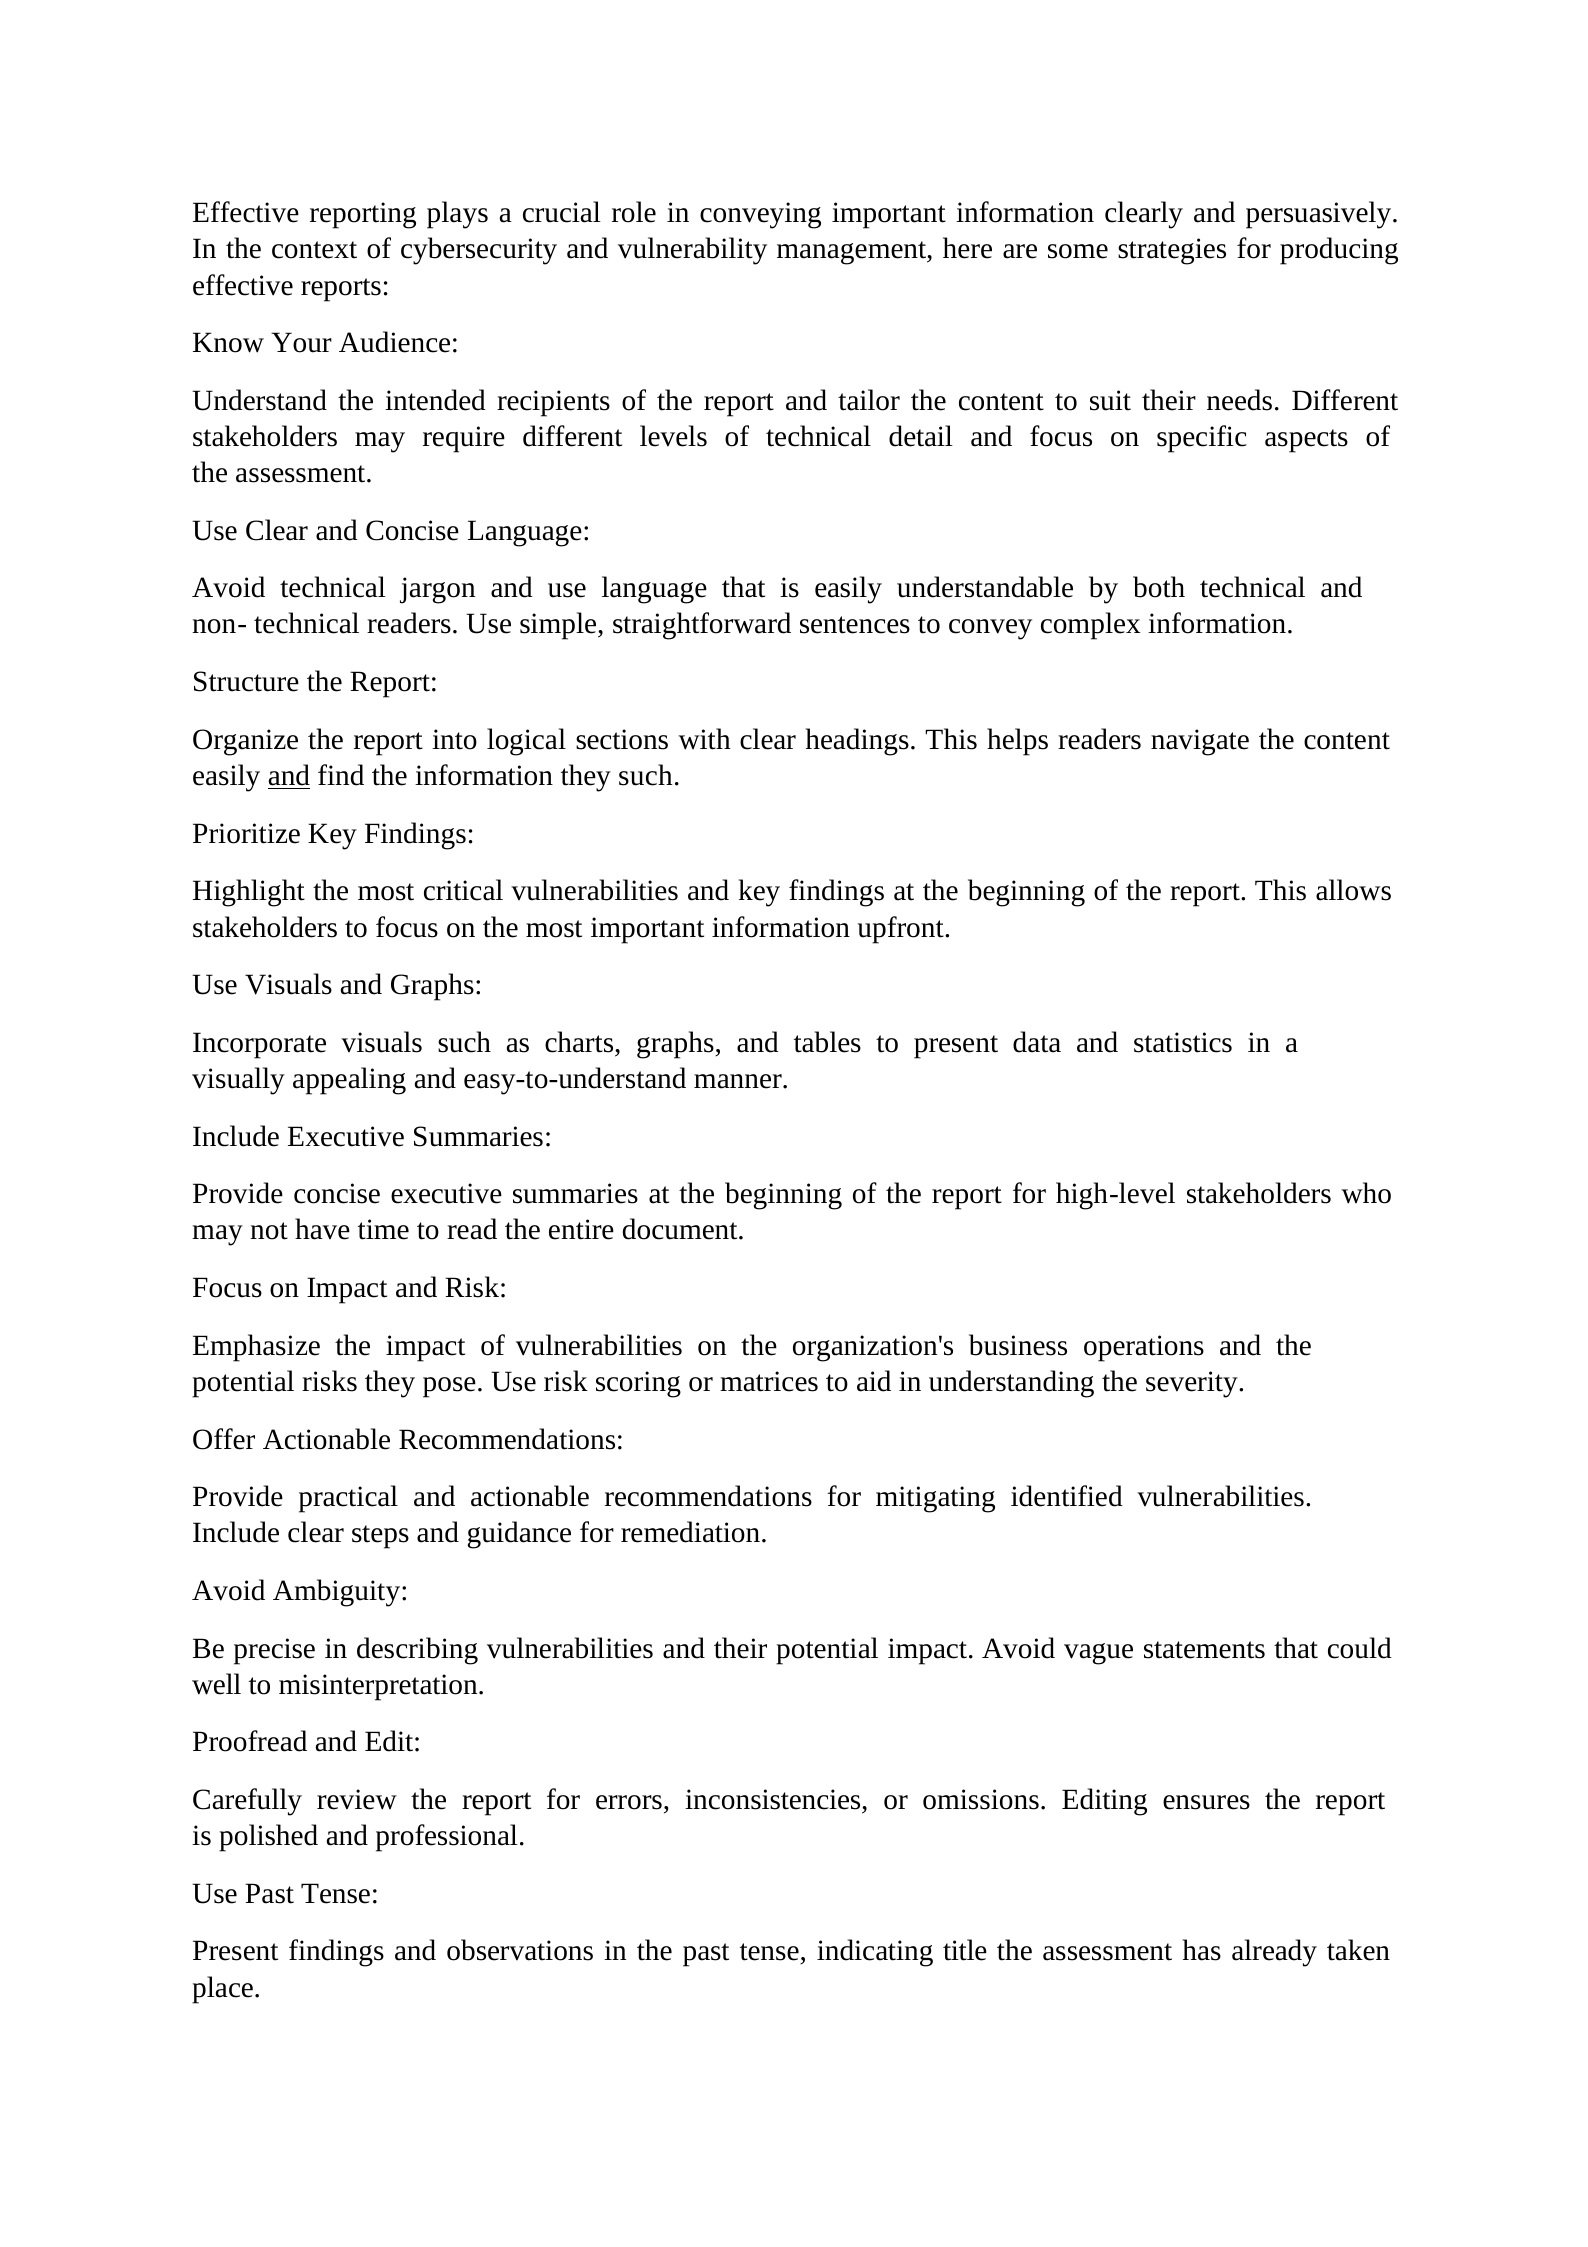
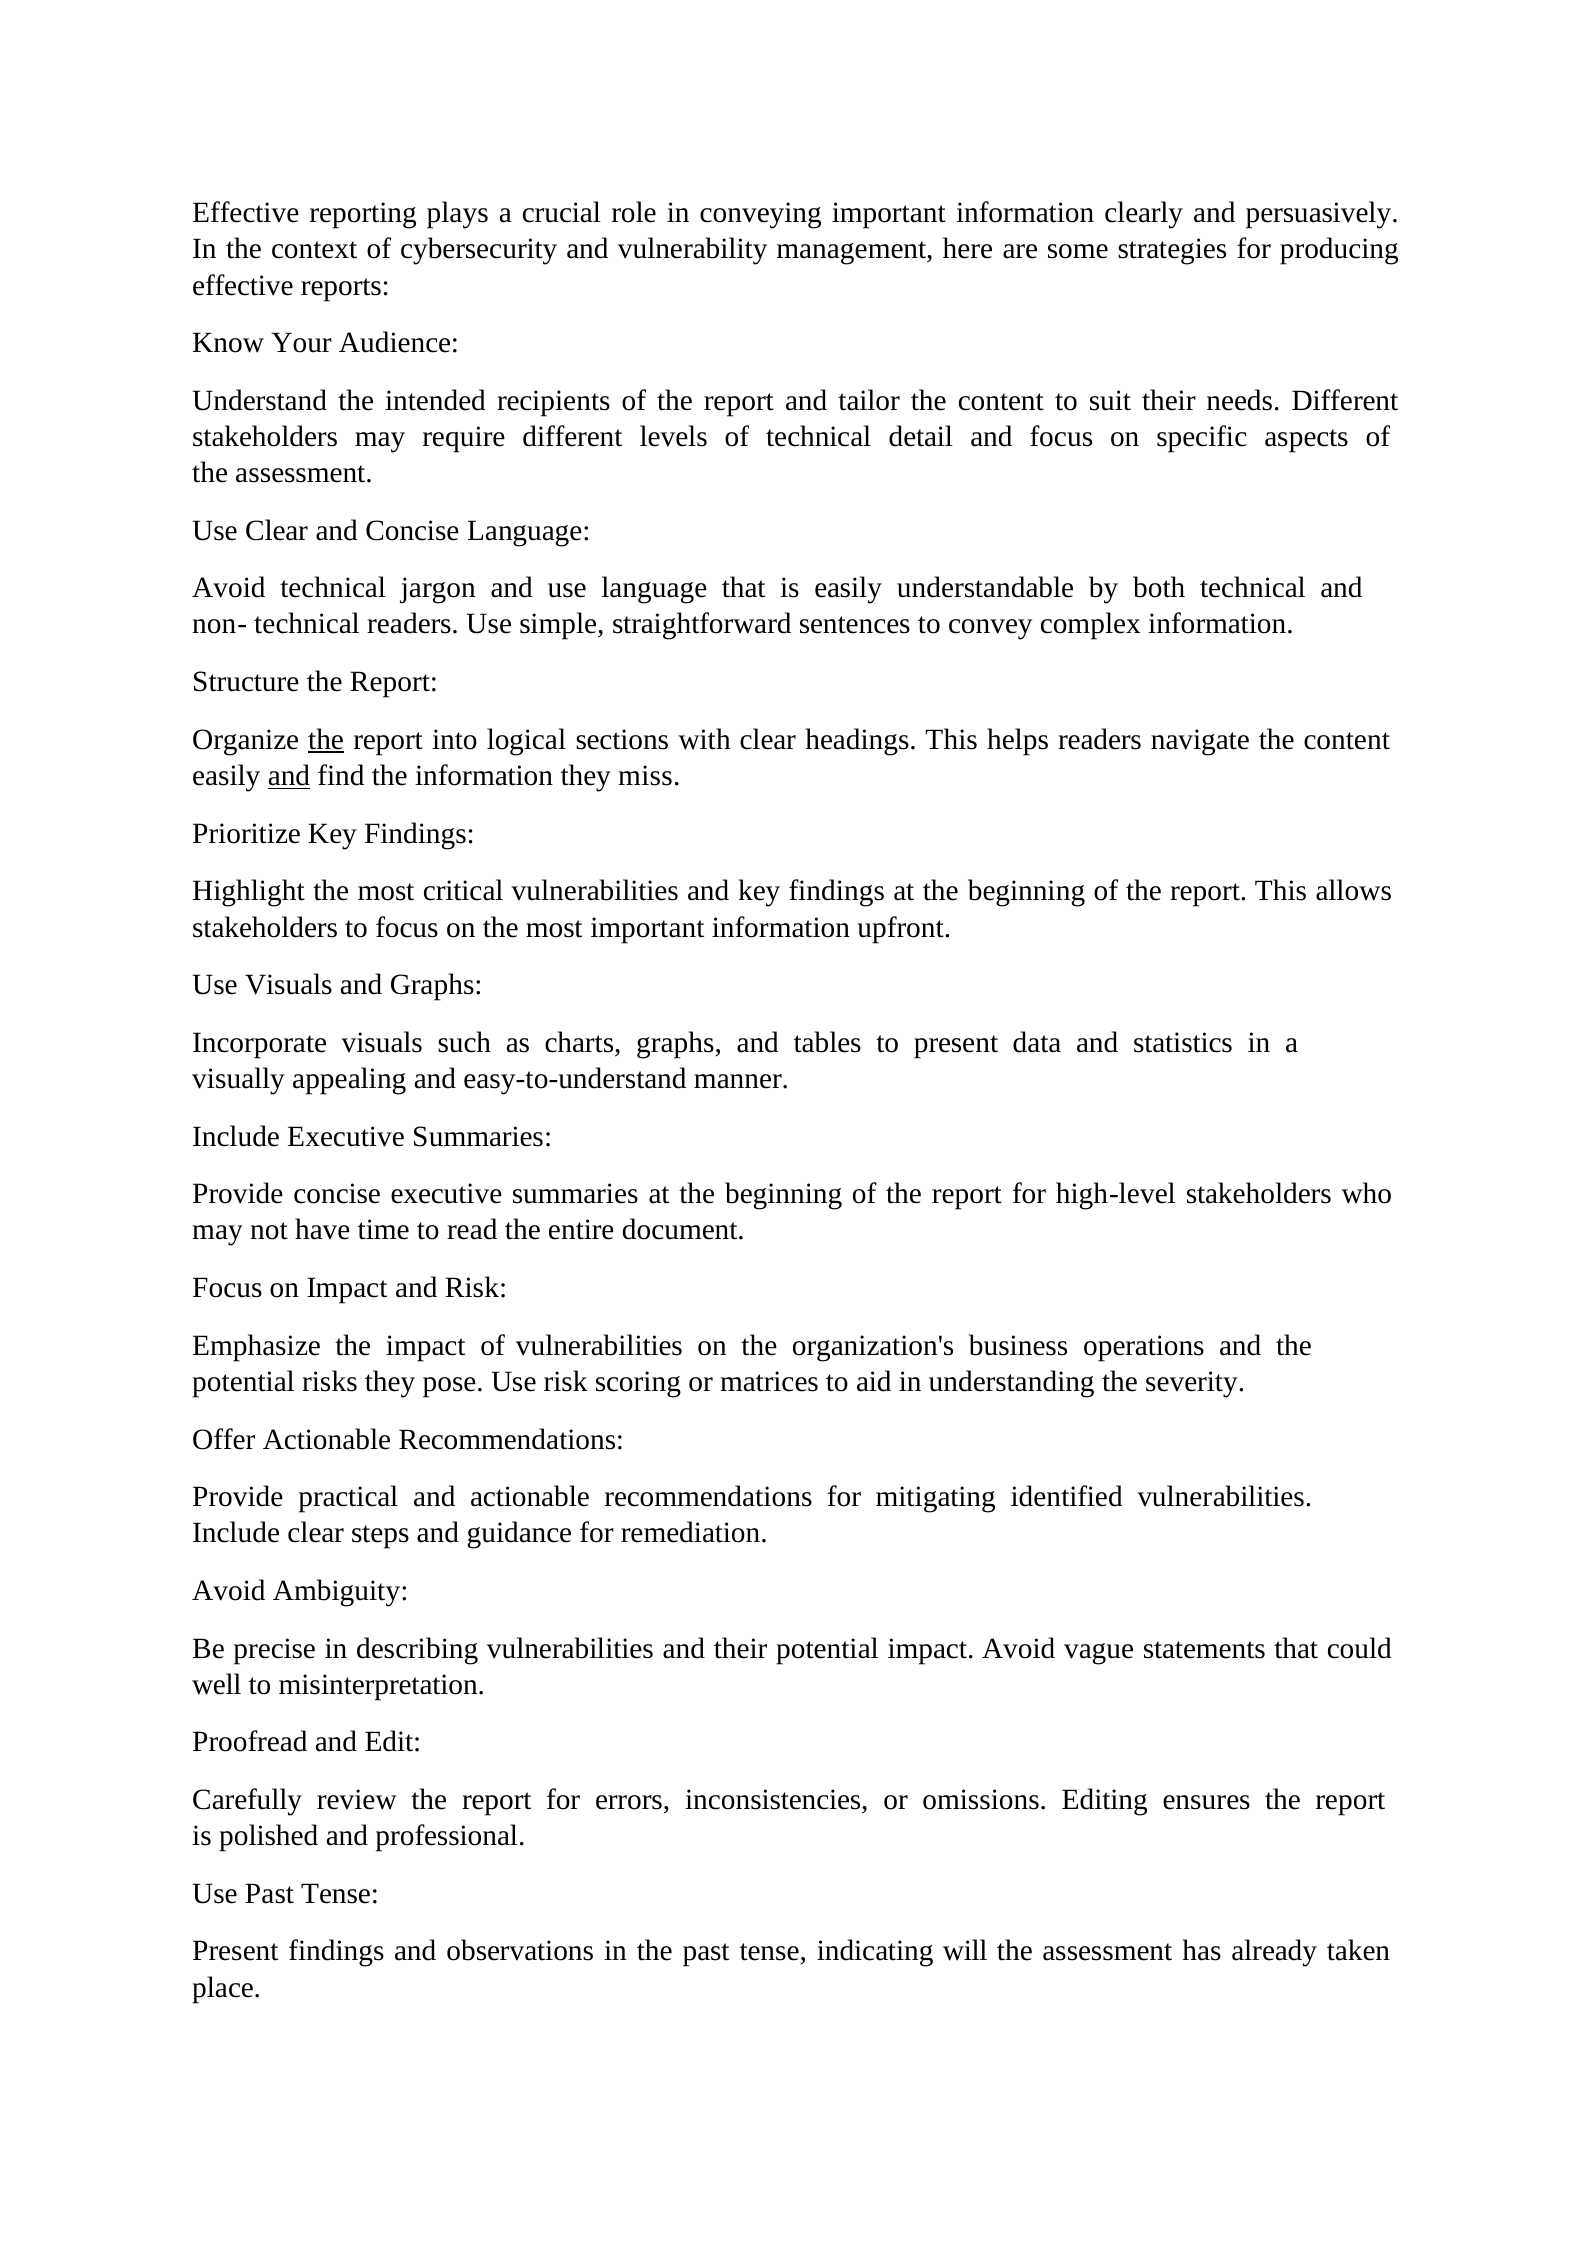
the at (326, 740) underline: none -> present
they such: such -> miss
title: title -> will
